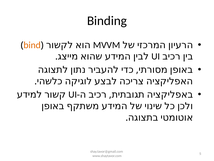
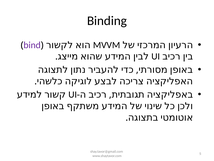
bind colour: orange -> purple
